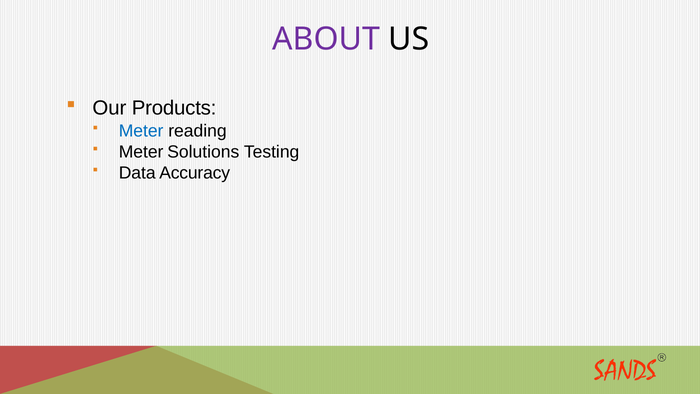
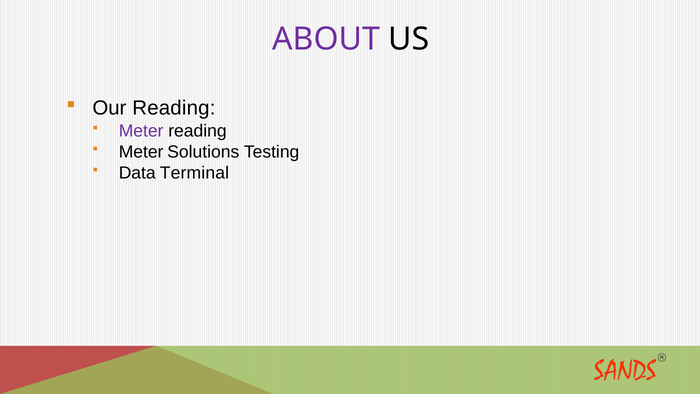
Our Products: Products -> Reading
Meter at (141, 131) colour: blue -> purple
Accuracy: Accuracy -> Terminal
